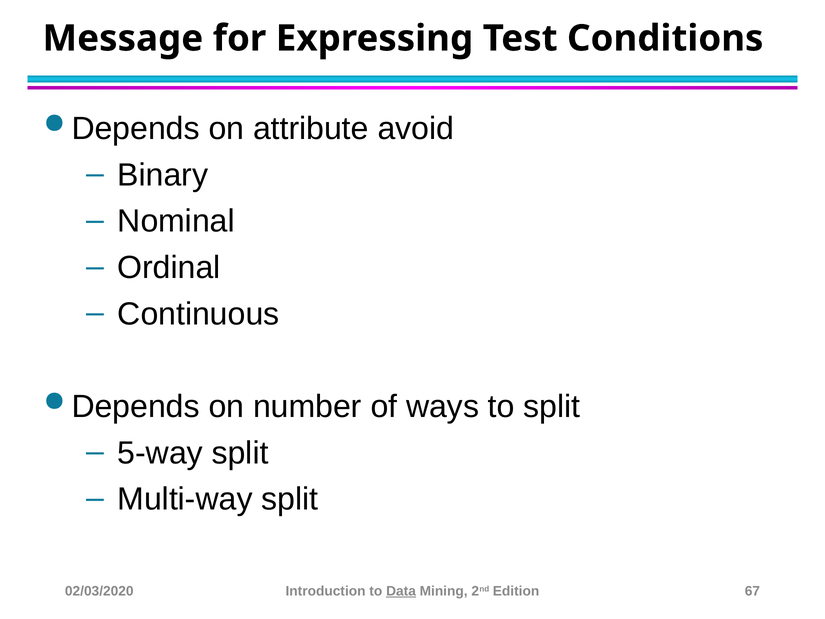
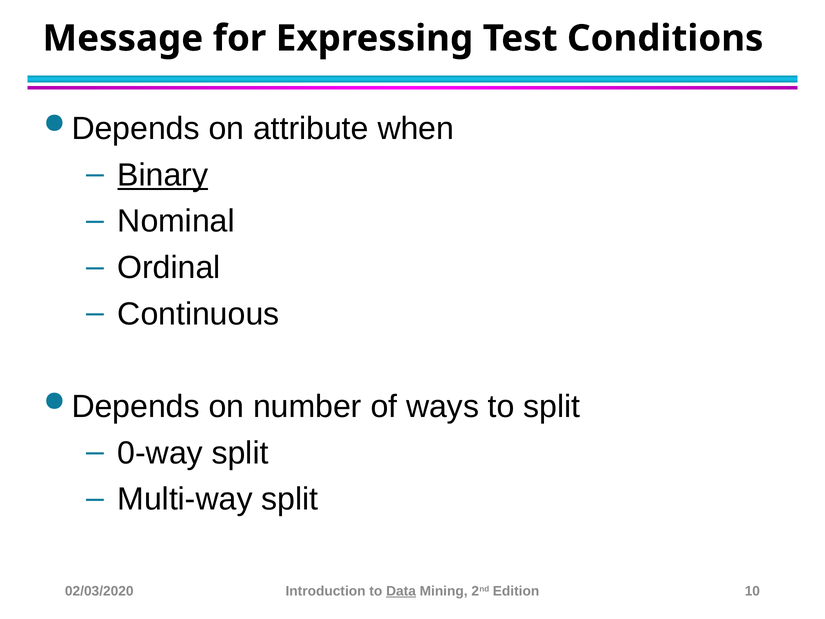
avoid: avoid -> when
Binary underline: none -> present
5-way: 5-way -> 0-way
67: 67 -> 10
